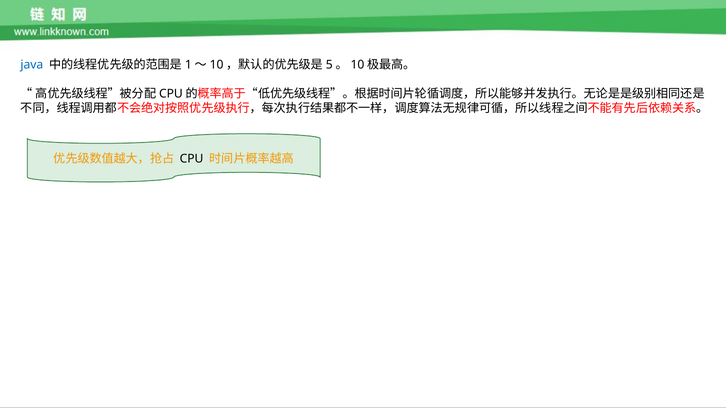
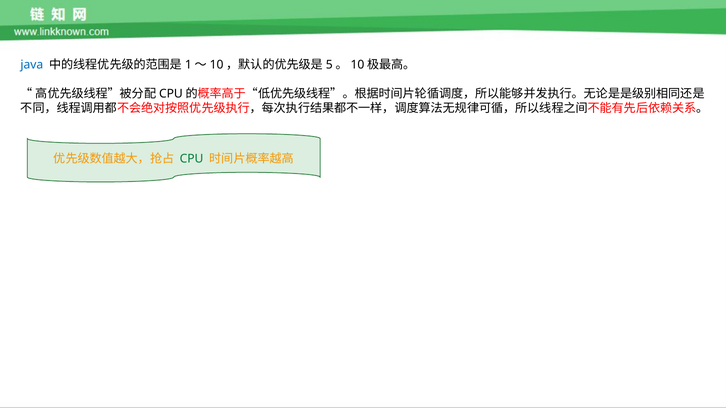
CPU colour: black -> green
